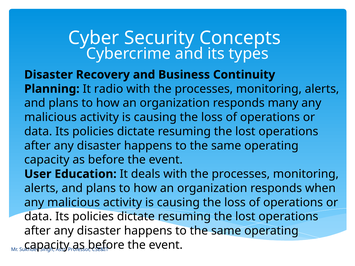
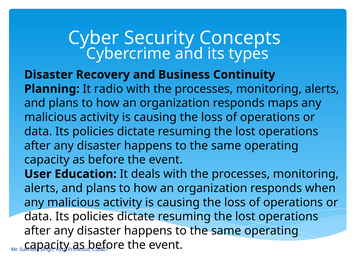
many: many -> maps
